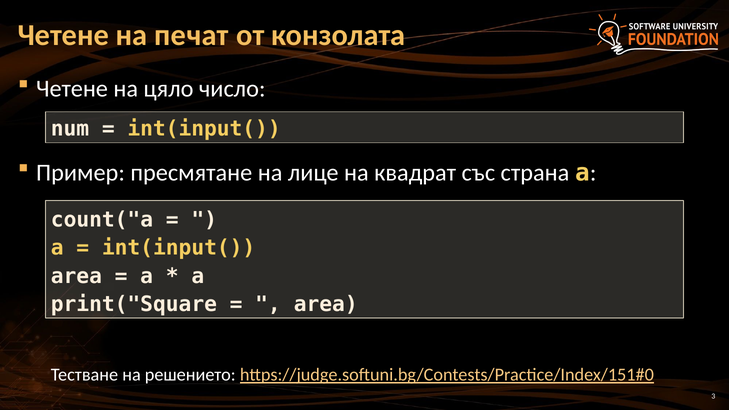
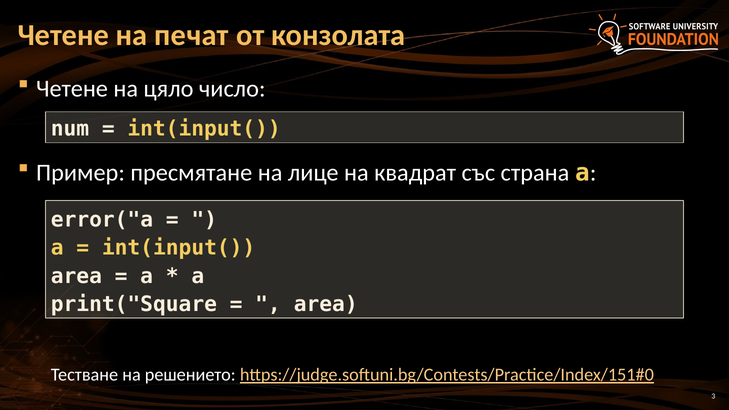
count("a: count("a -> error("a
